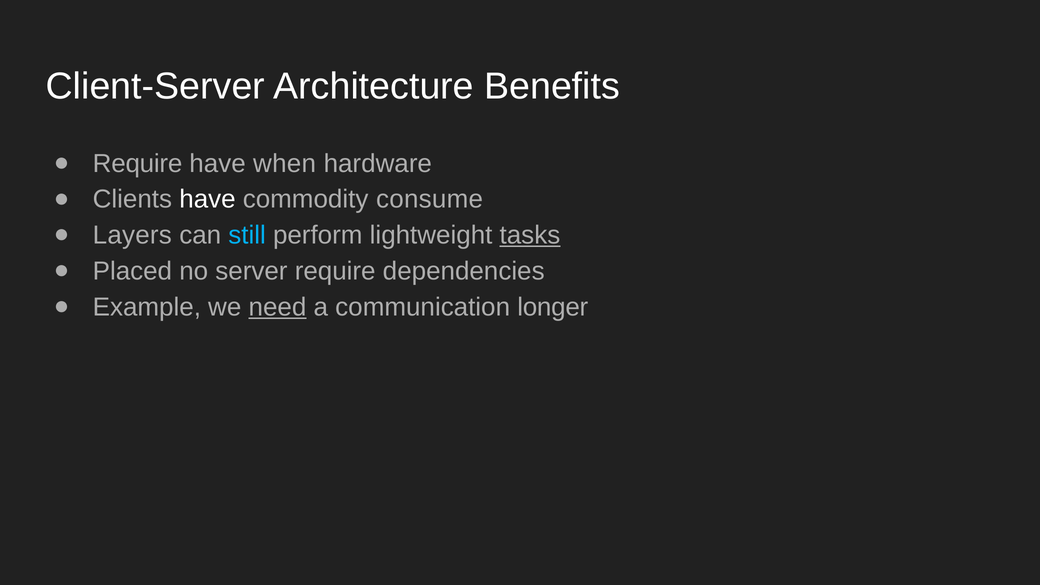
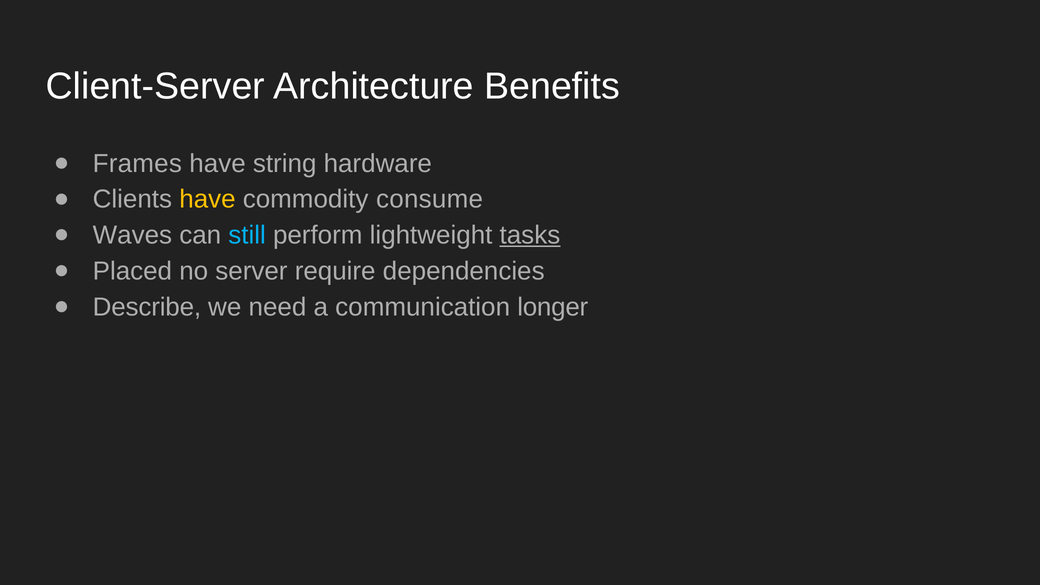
Require at (138, 164): Require -> Frames
when: when -> string
have at (207, 199) colour: white -> yellow
Layers: Layers -> Waves
Example: Example -> Describe
need underline: present -> none
